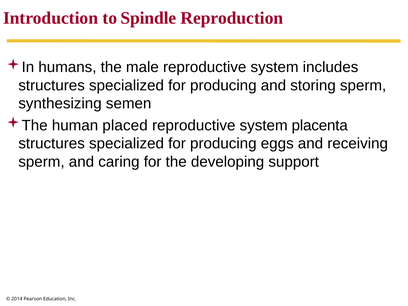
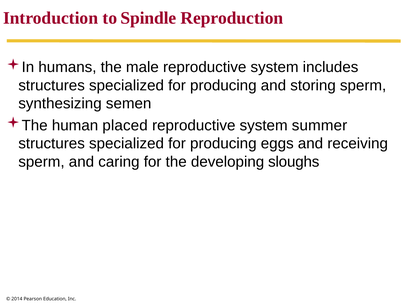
placenta: placenta -> summer
support: support -> sloughs
